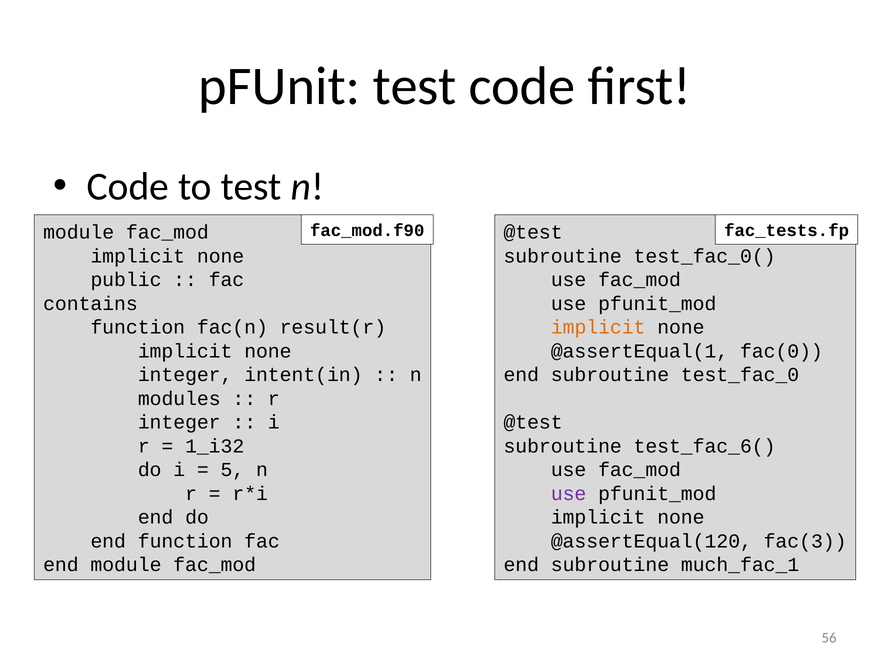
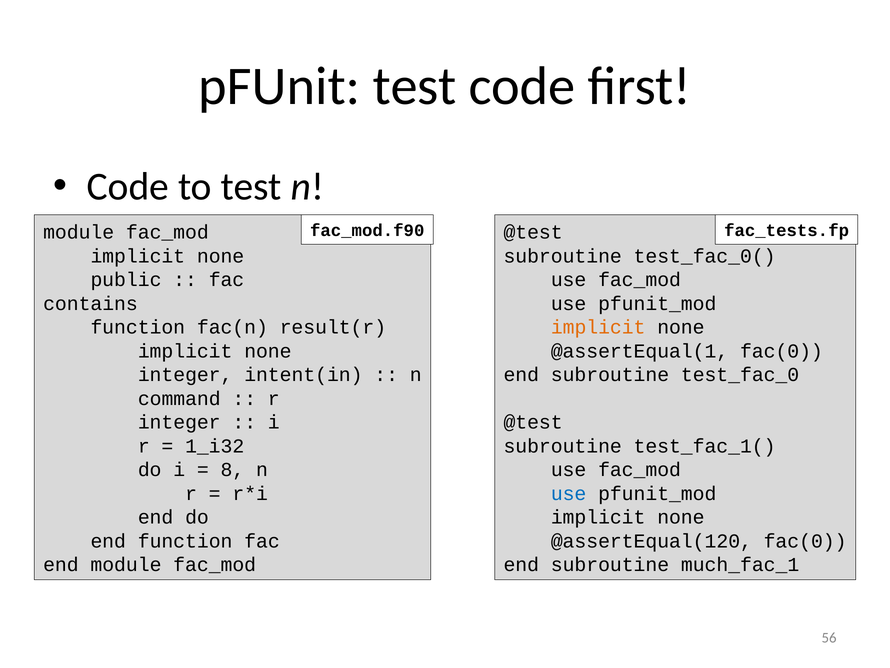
modules: modules -> command
test_fac_6(: test_fac_6( -> test_fac_1(
5: 5 -> 8
use at (569, 493) colour: purple -> blue
@assertEqual(120 fac(3: fac(3 -> fac(0
